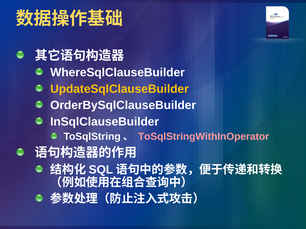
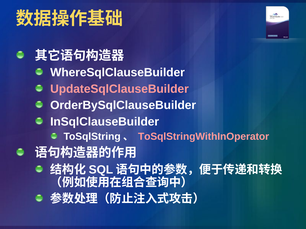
UpdateSqlClauseBuilder colour: yellow -> pink
